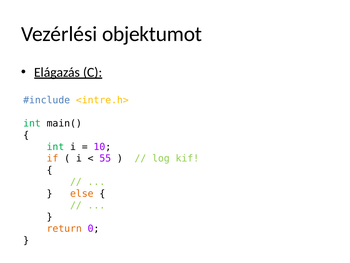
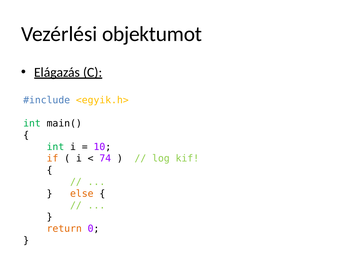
<intre.h>: <intre.h> -> <egyik.h>
55: 55 -> 74
